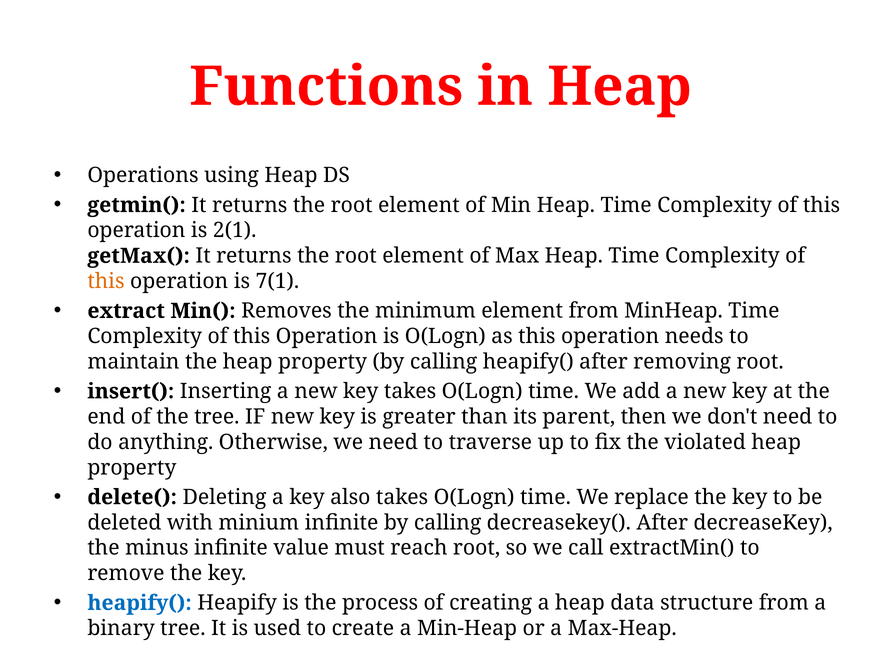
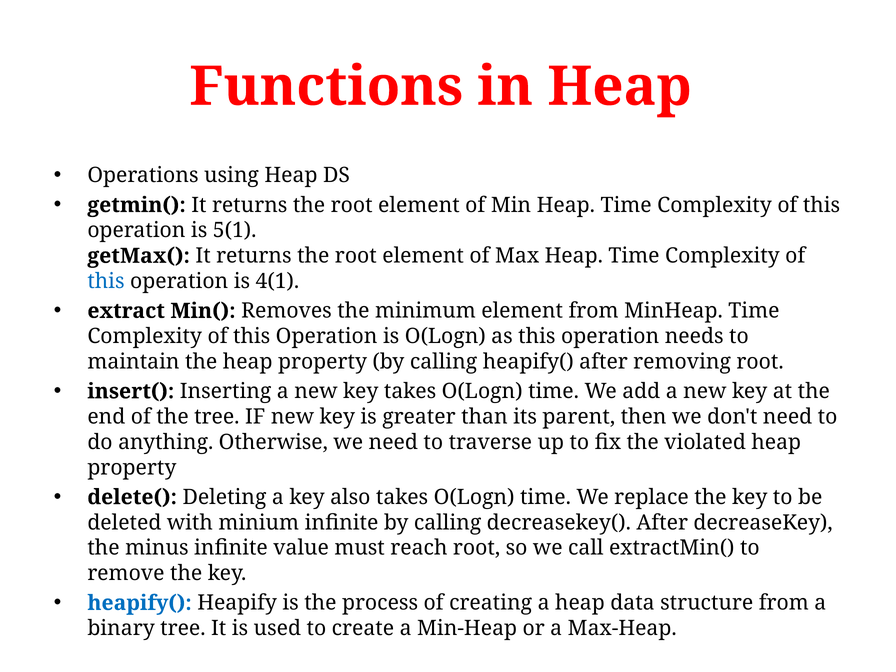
2(1: 2(1 -> 5(1
this at (106, 281) colour: orange -> blue
7(1: 7(1 -> 4(1
